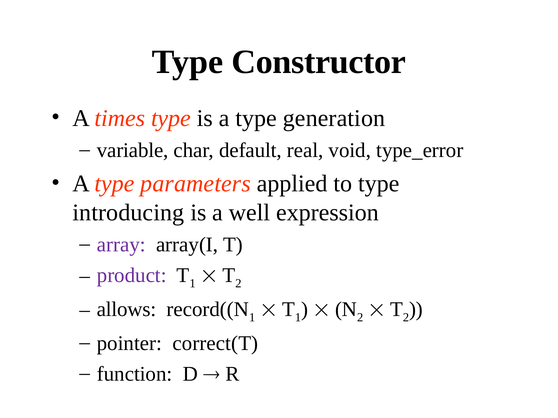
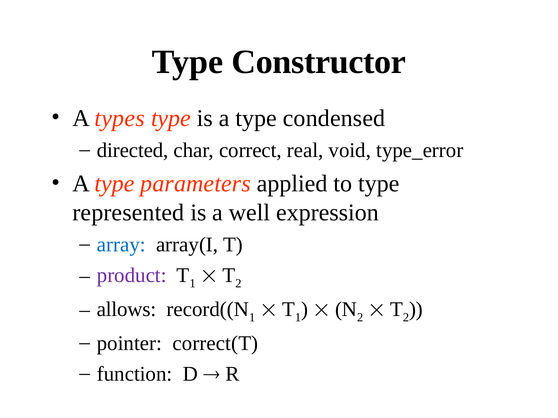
times: times -> types
generation: generation -> condensed
variable: variable -> directed
default: default -> correct
introducing: introducing -> represented
array colour: purple -> blue
